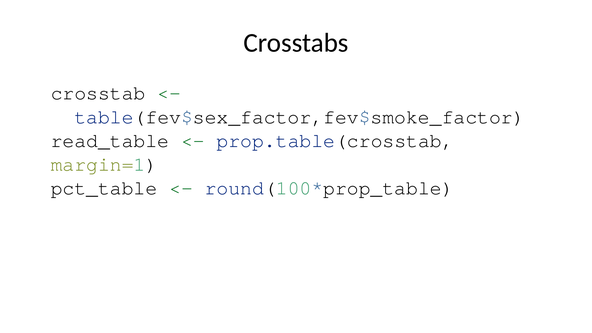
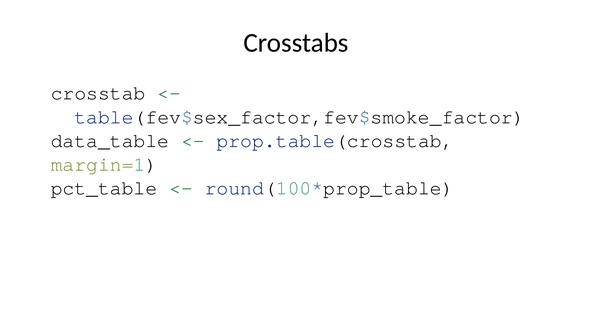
read_table: read_table -> data_table
